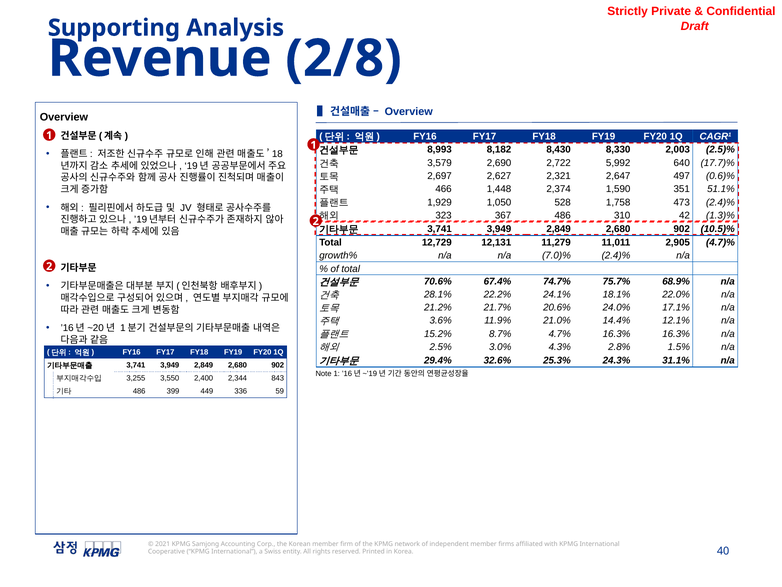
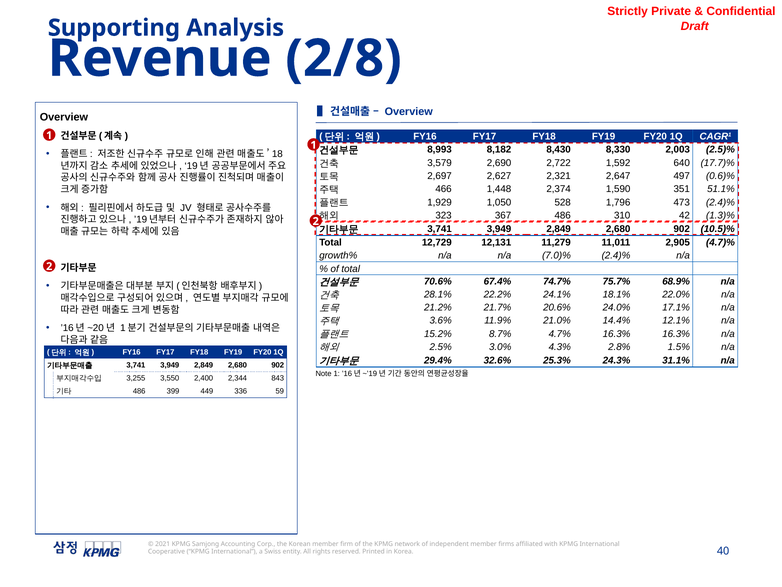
5,992: 5,992 -> 1,592
1,758: 1,758 -> 1,796
